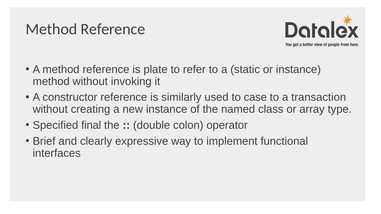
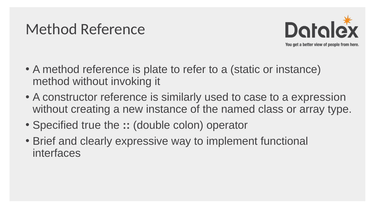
transaction: transaction -> expression
final: final -> true
